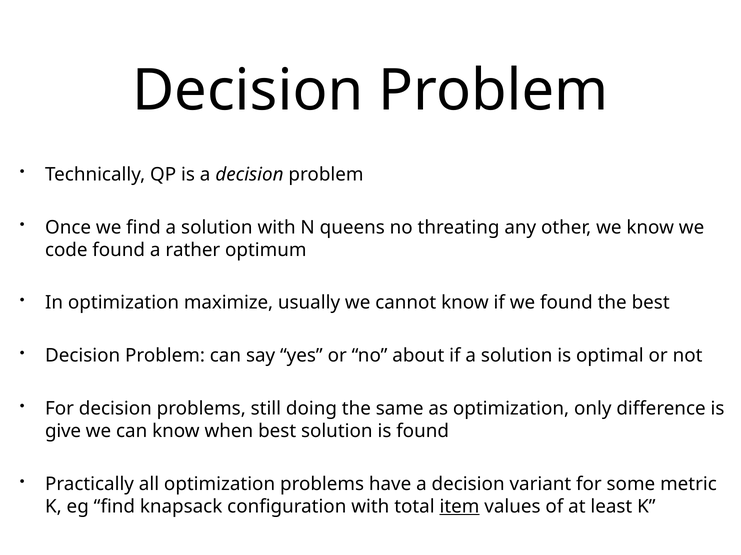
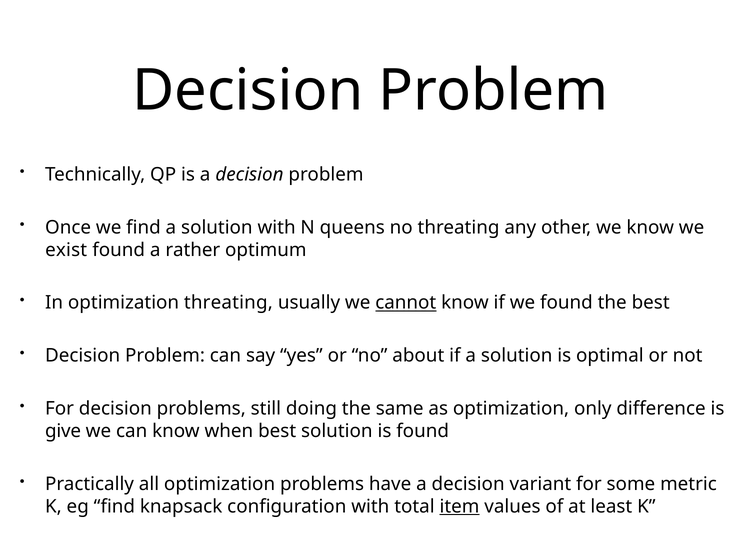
code: code -> exist
optimization maximize: maximize -> threating
cannot underline: none -> present
